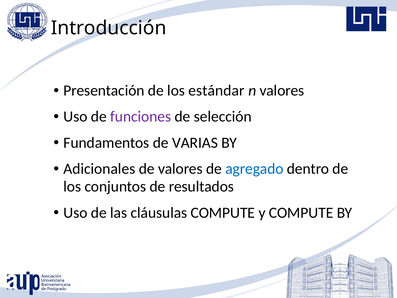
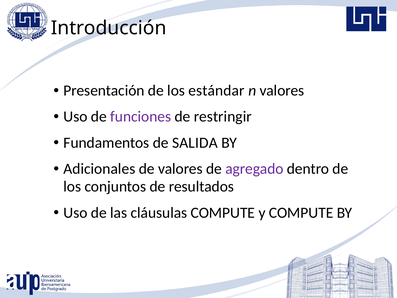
selección: selección -> restringir
VARIAS: VARIAS -> SALIDA
agregado colour: blue -> purple
